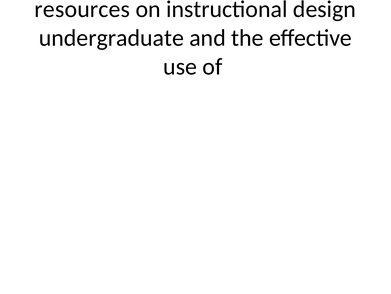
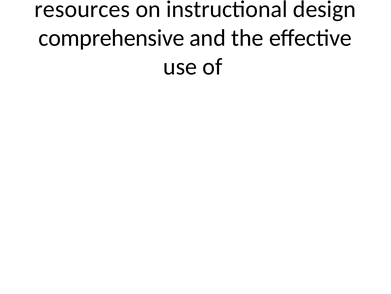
undergraduate: undergraduate -> comprehensive
